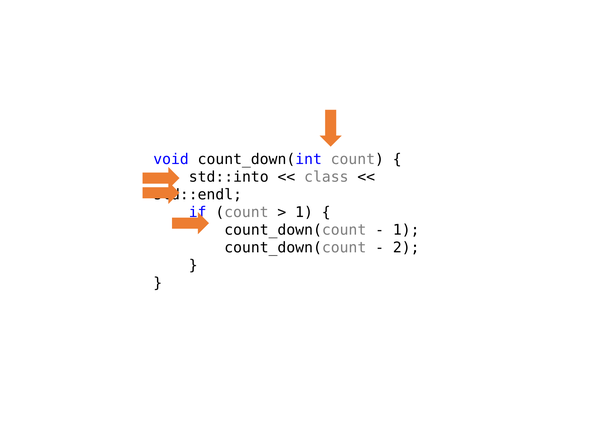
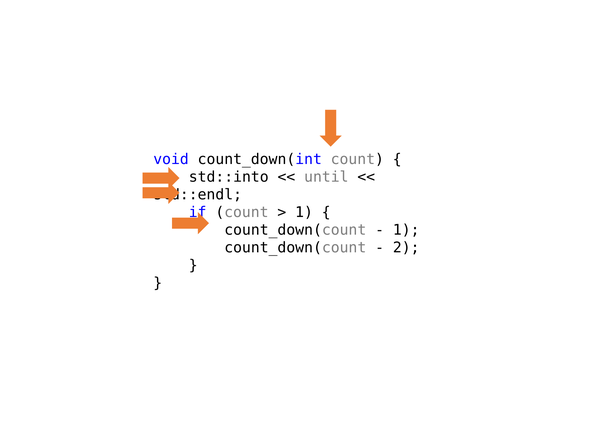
class: class -> until
